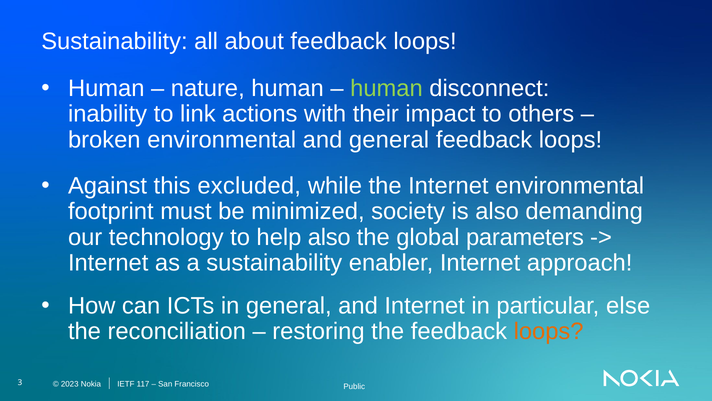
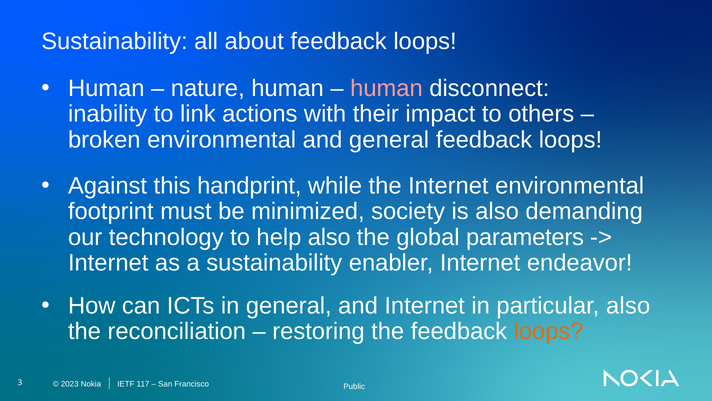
human at (386, 88) colour: light green -> pink
excluded: excluded -> handprint
approach: approach -> endeavor
particular else: else -> also
